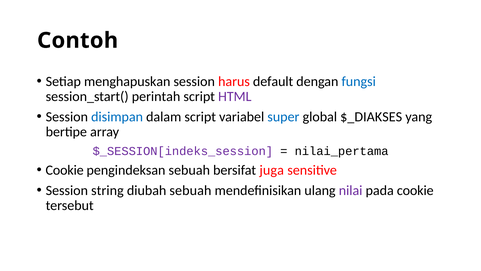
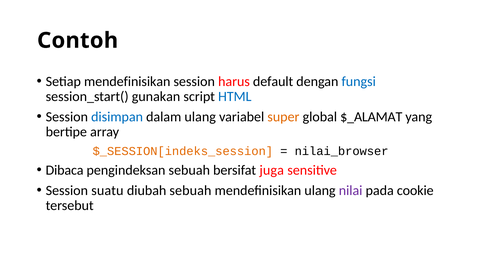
Setiap menghapuskan: menghapuskan -> mendefinisikan
perintah: perintah -> gunakan
HTML colour: purple -> blue
dalam script: script -> ulang
super colour: blue -> orange
$_DIAKSES: $_DIAKSES -> $_ALAMAT
$_SESSION[indeks_session colour: purple -> orange
nilai_pertama: nilai_pertama -> nilai_browser
Cookie at (65, 170): Cookie -> Dibaca
string: string -> suatu
